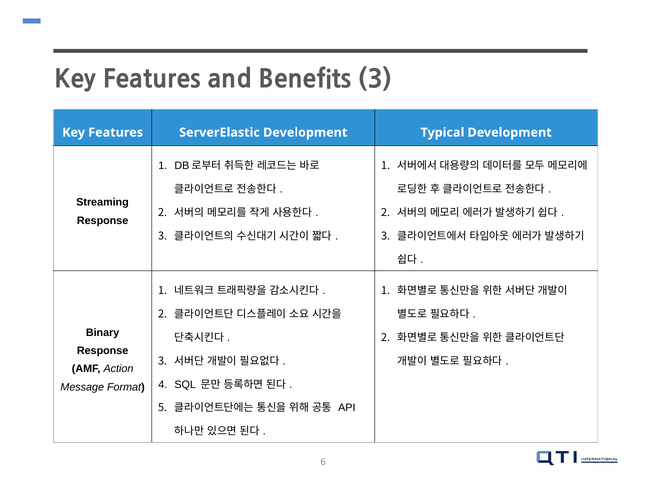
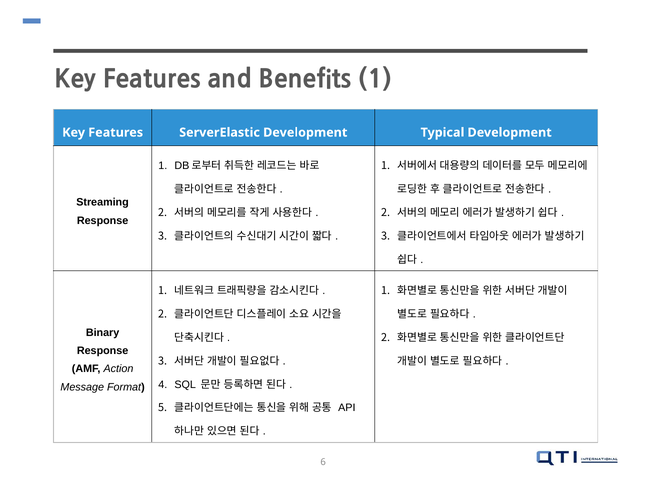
Benefits 3: 3 -> 1
